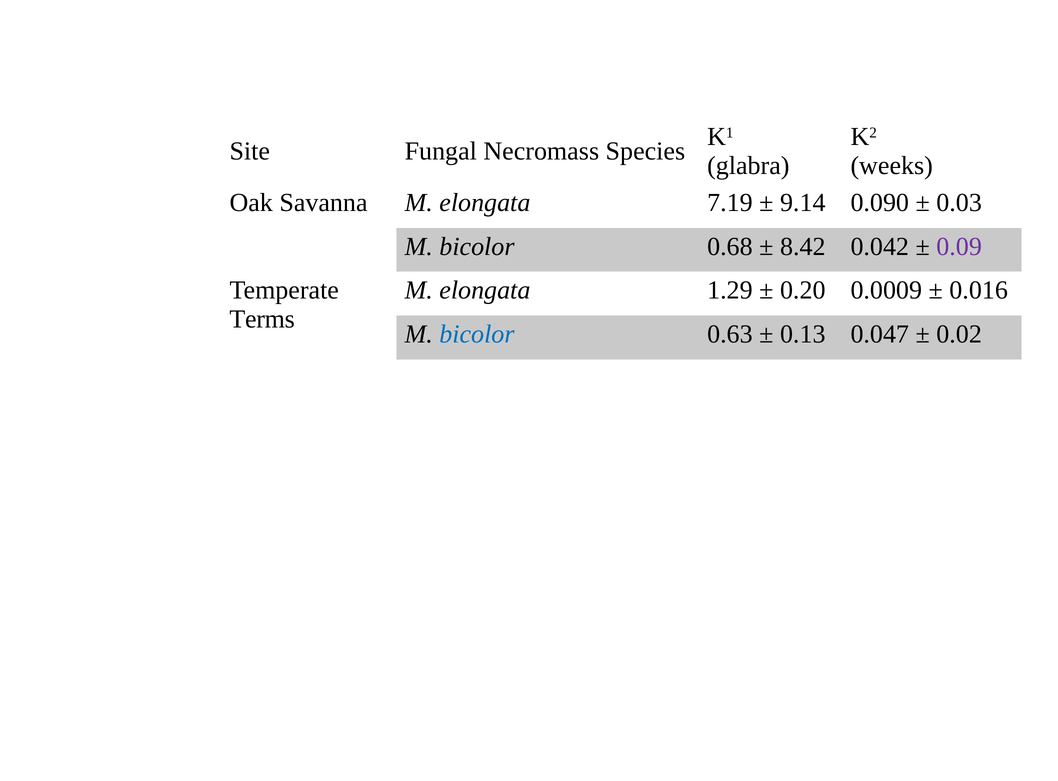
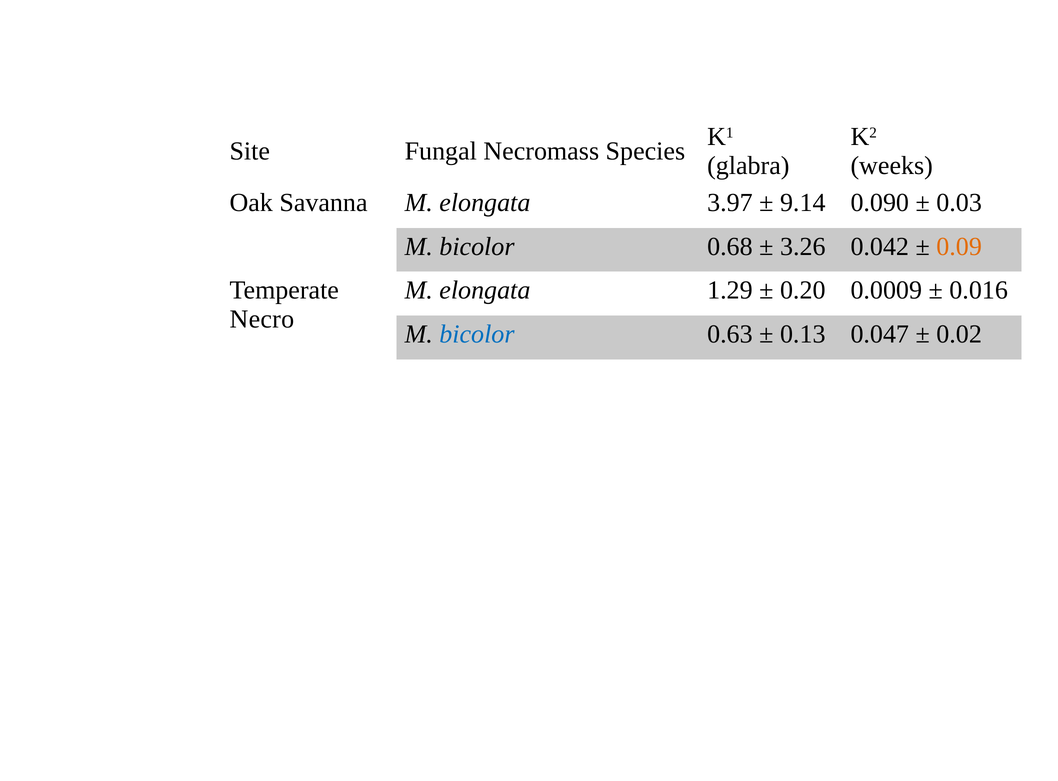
7.19: 7.19 -> 3.97
8.42: 8.42 -> 3.26
0.09 colour: purple -> orange
Terms: Terms -> Necro
